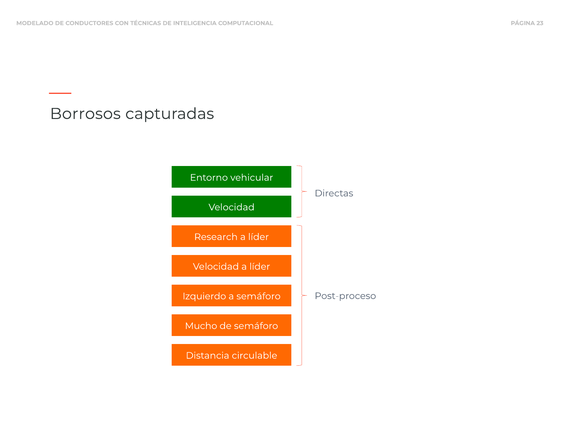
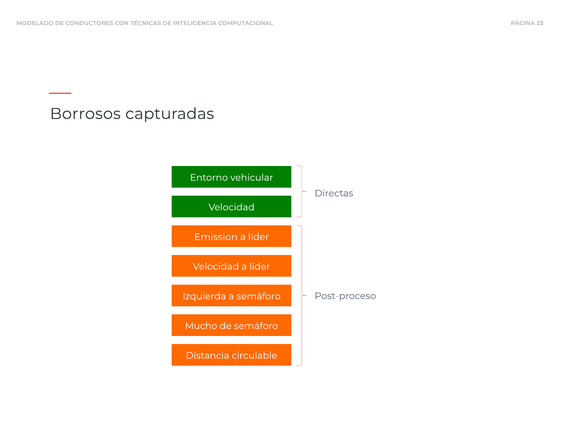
Research: Research -> Emission
Izquierdo: Izquierdo -> Izquierda
